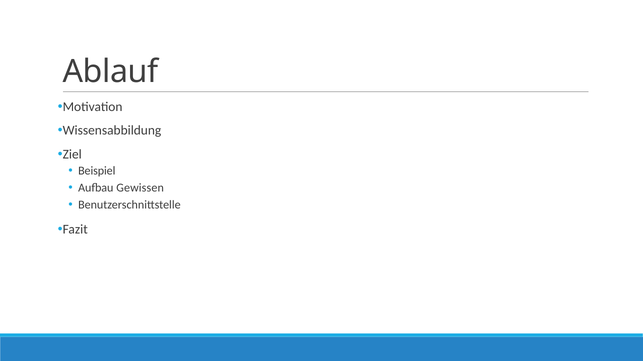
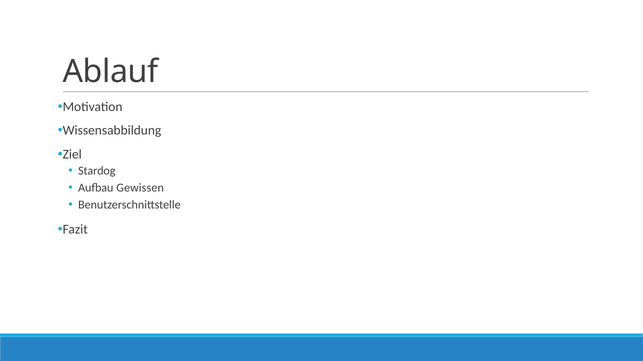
Beispiel: Beispiel -> Stardog
